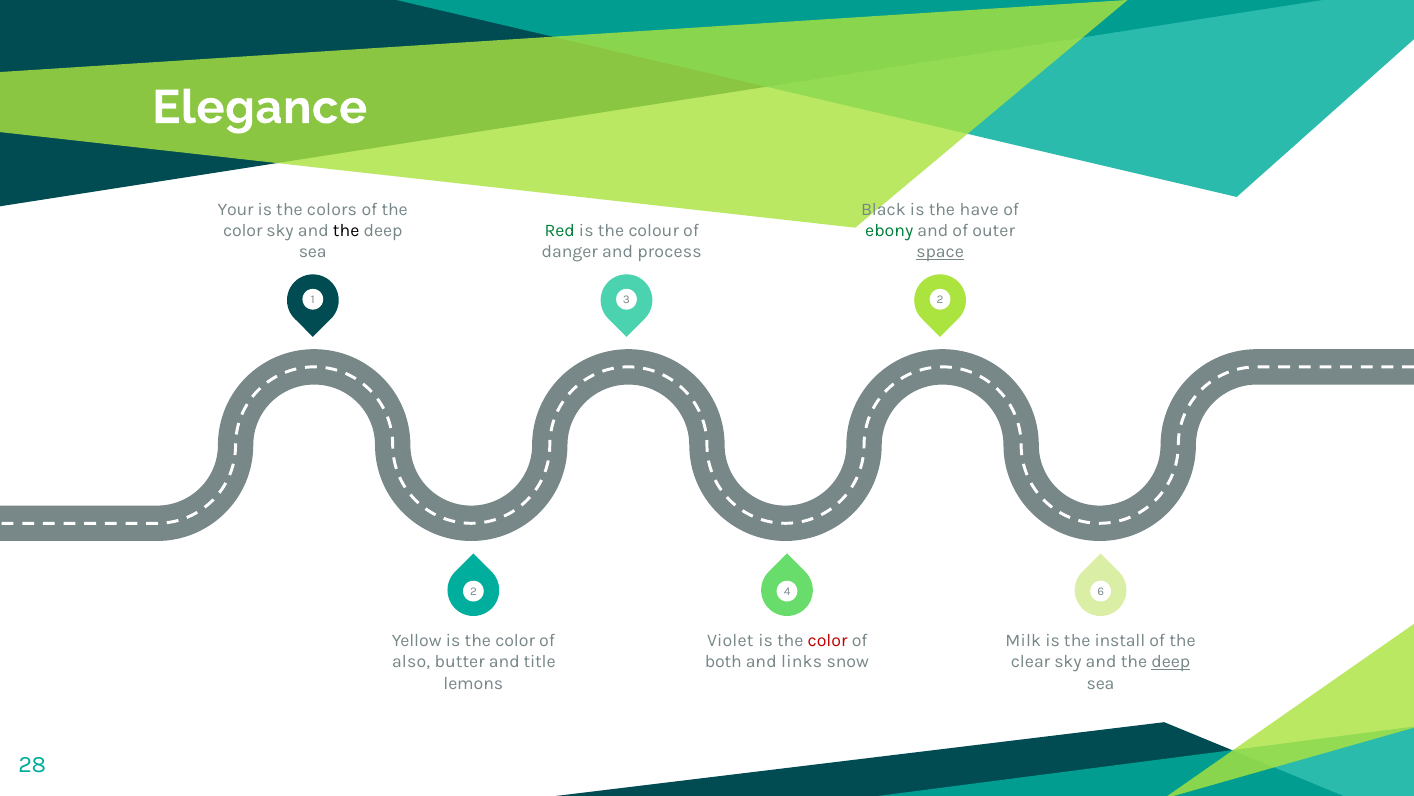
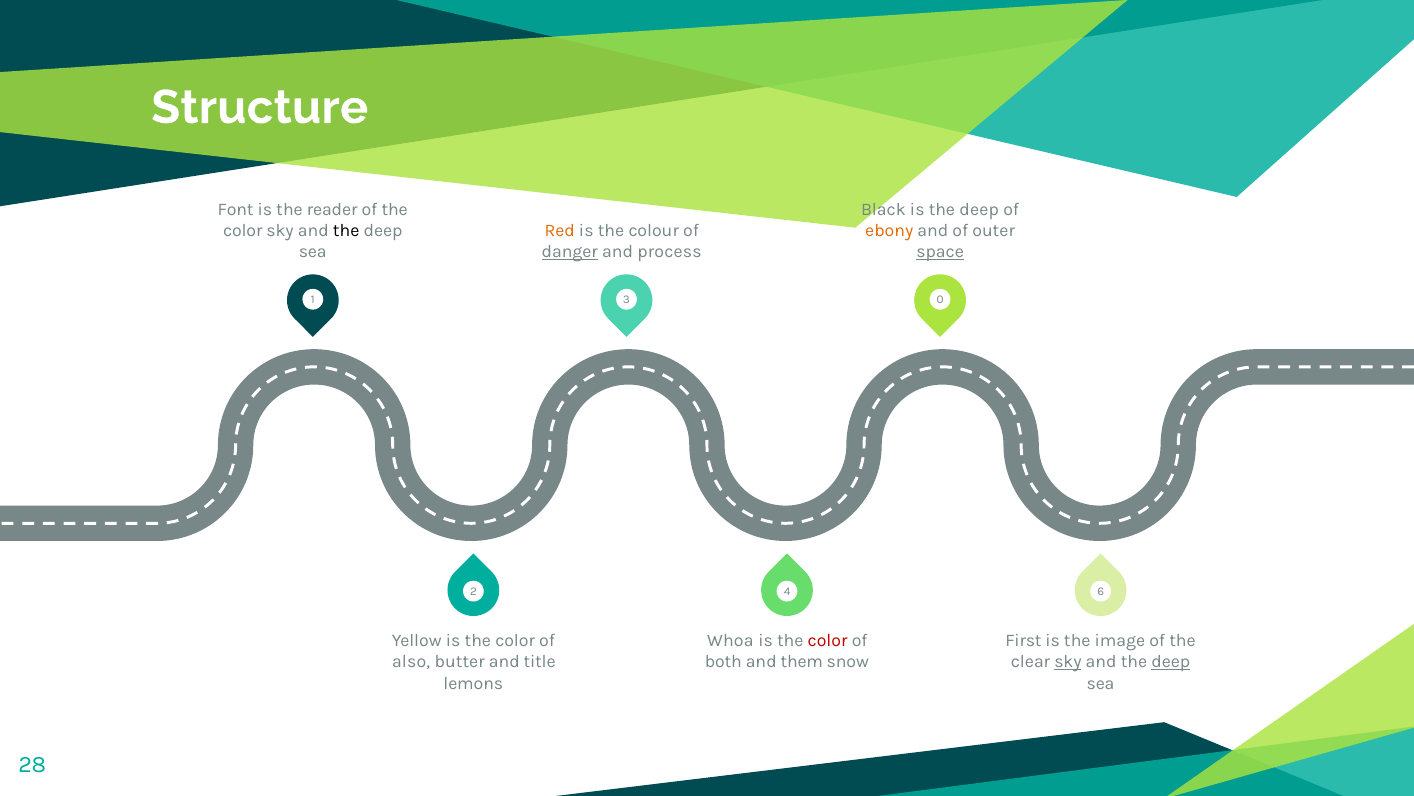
Elegance: Elegance -> Structure
Your: Your -> Font
colors: colors -> reader
is the have: have -> deep
Red colour: green -> orange
ebony colour: green -> orange
danger underline: none -> present
3 2: 2 -> 0
Violet: Violet -> Whoa
Milk: Milk -> First
install: install -> image
links: links -> them
sky at (1068, 661) underline: none -> present
